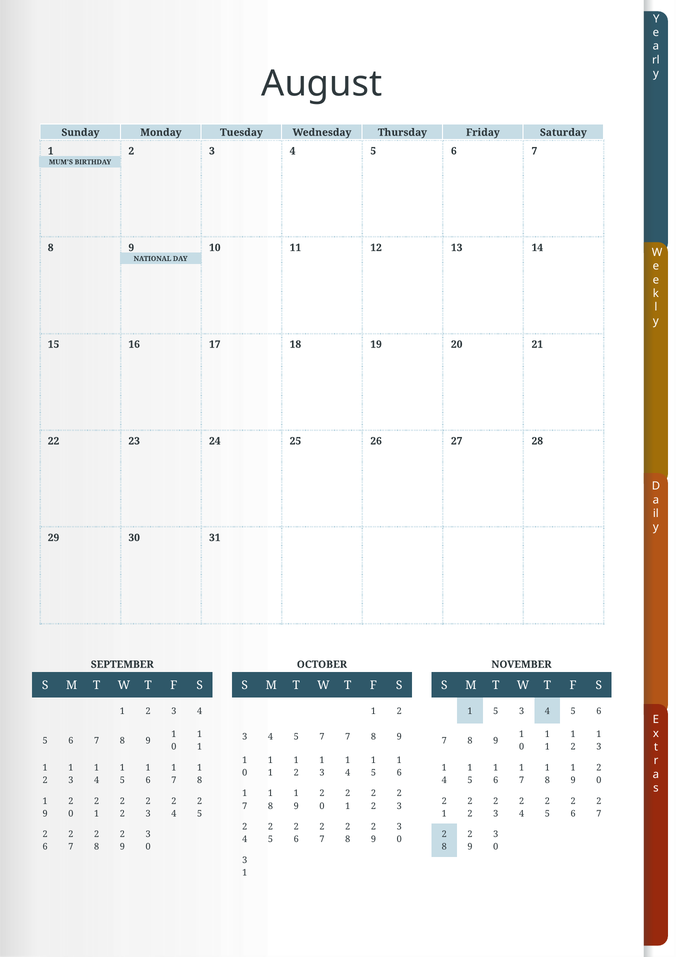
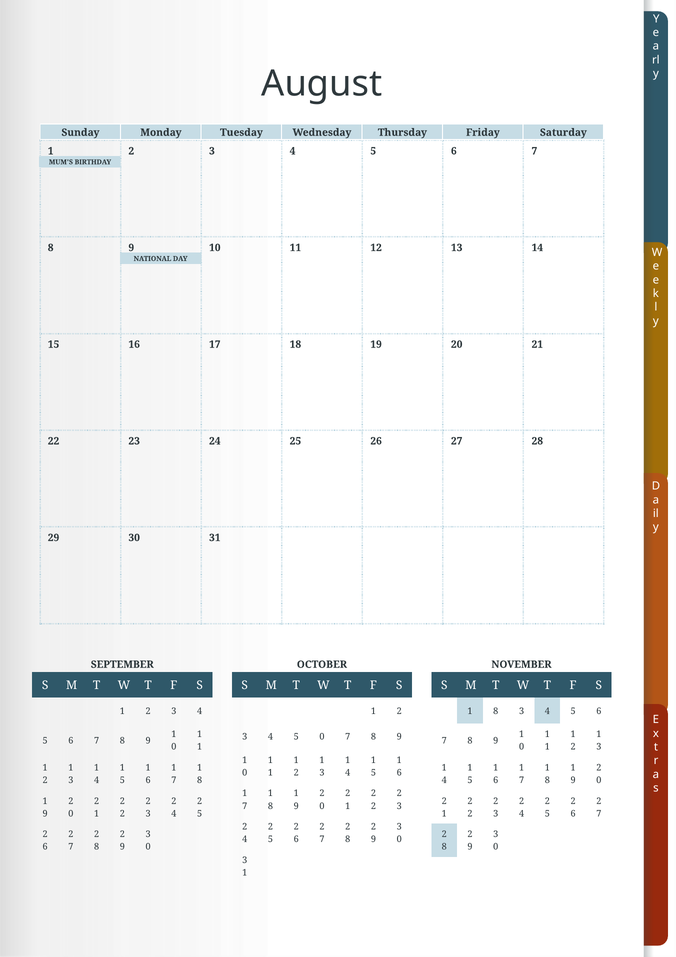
5 at (496, 710): 5 -> 8
5 7: 7 -> 0
